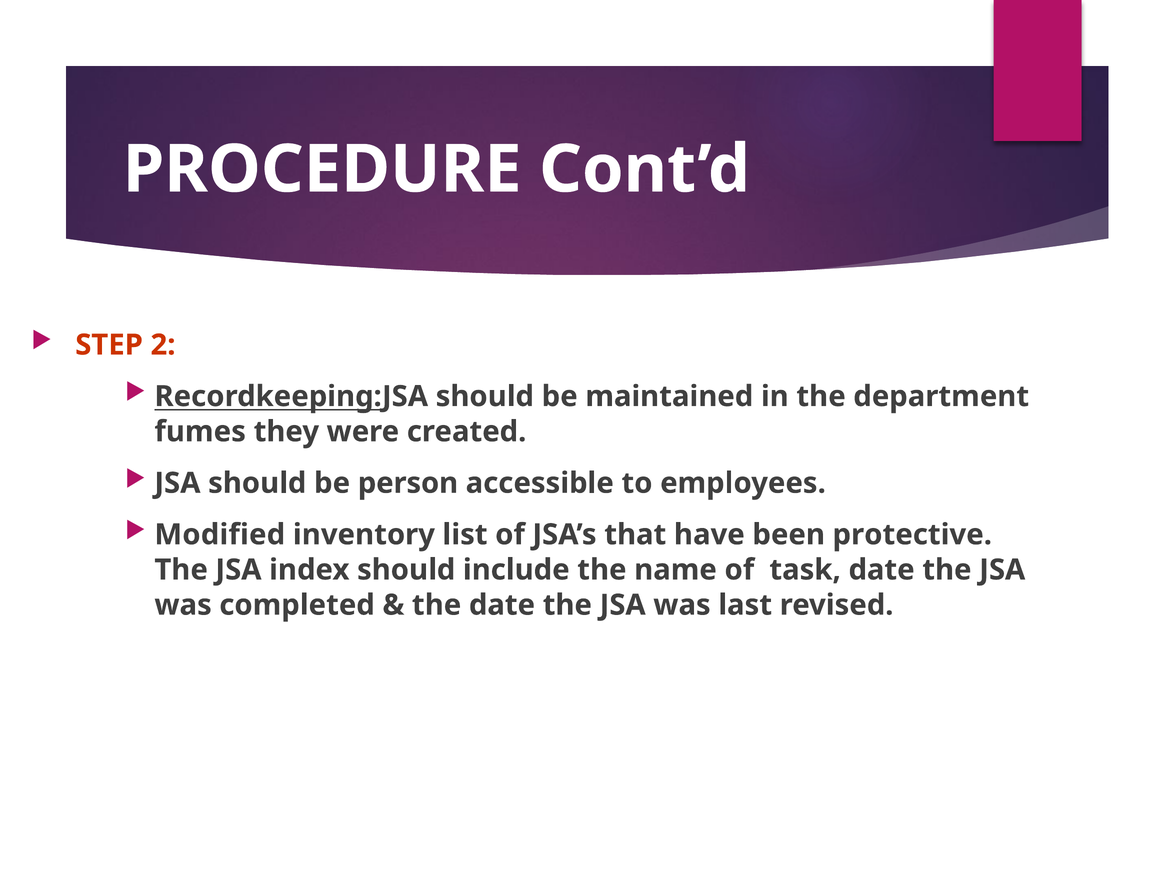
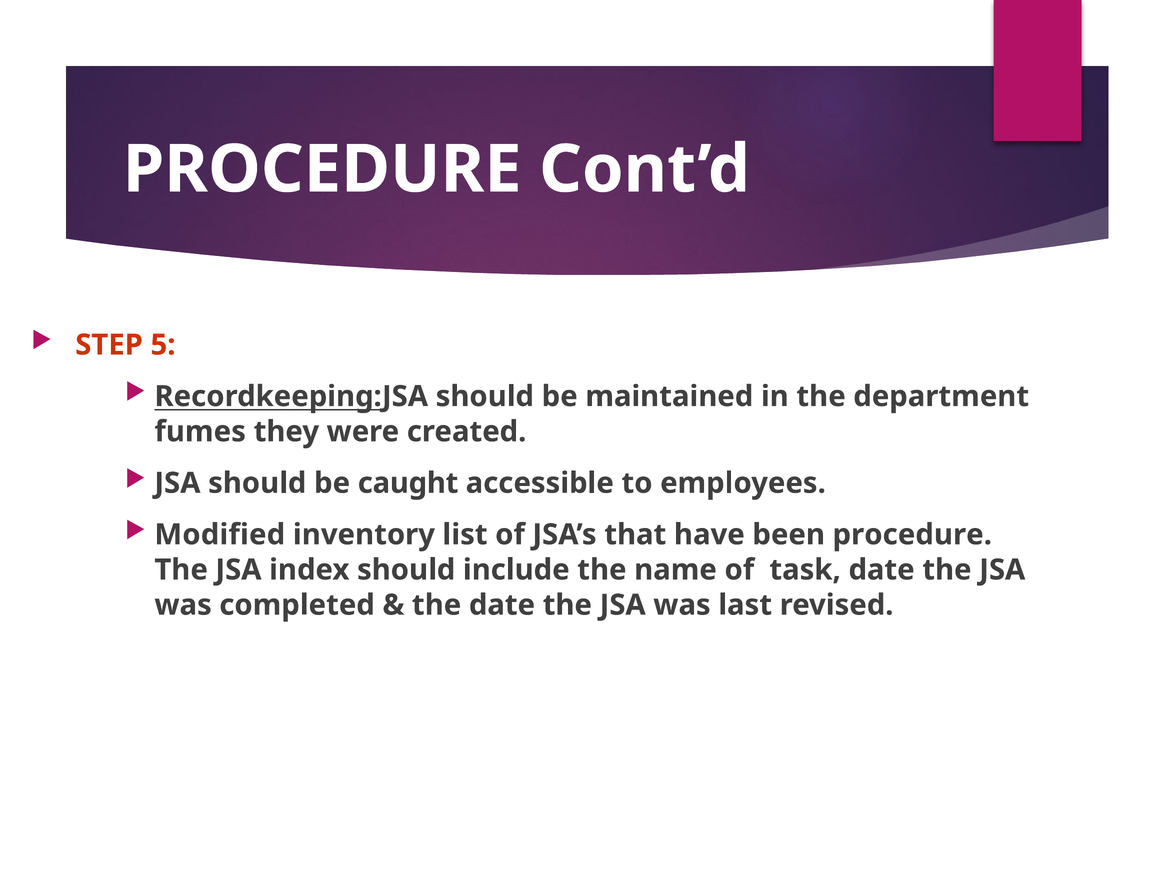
2: 2 -> 5
person: person -> caught
been protective: protective -> procedure
